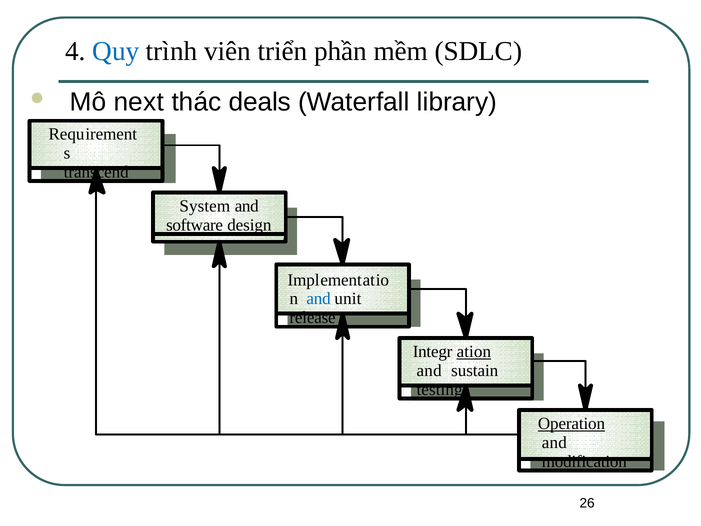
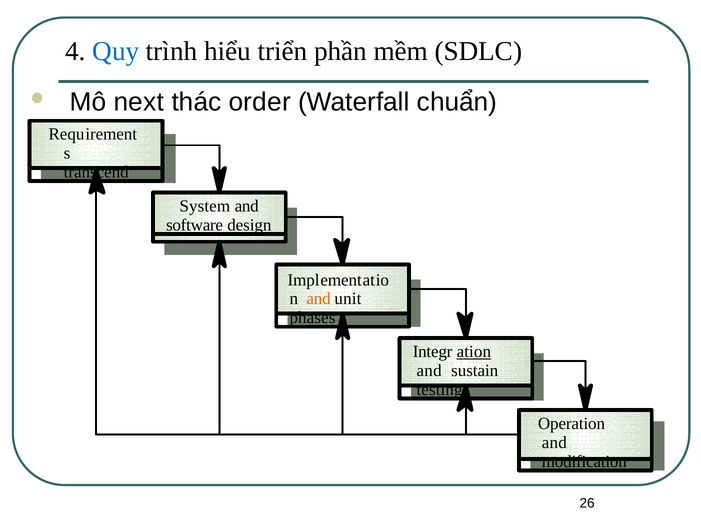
viên: viên -> hiểu
deals: deals -> order
library: library -> chuẩn
and at (319, 299) colour: blue -> orange
release: release -> phases
Operation underline: present -> none
